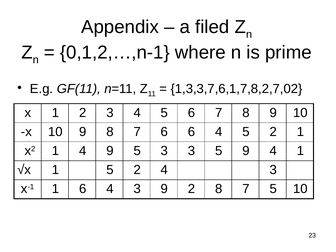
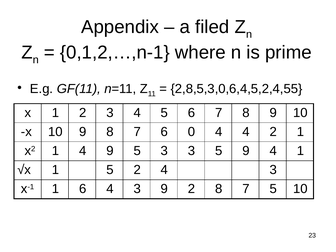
1,3,3,7,6,1,7,8,2,7,02: 1,3,3,7,6,1,7,8,2,7,02 -> 2,8,5,3,0,6,4,5,2,4,55
6 6: 6 -> 0
5 at (246, 132): 5 -> 4
